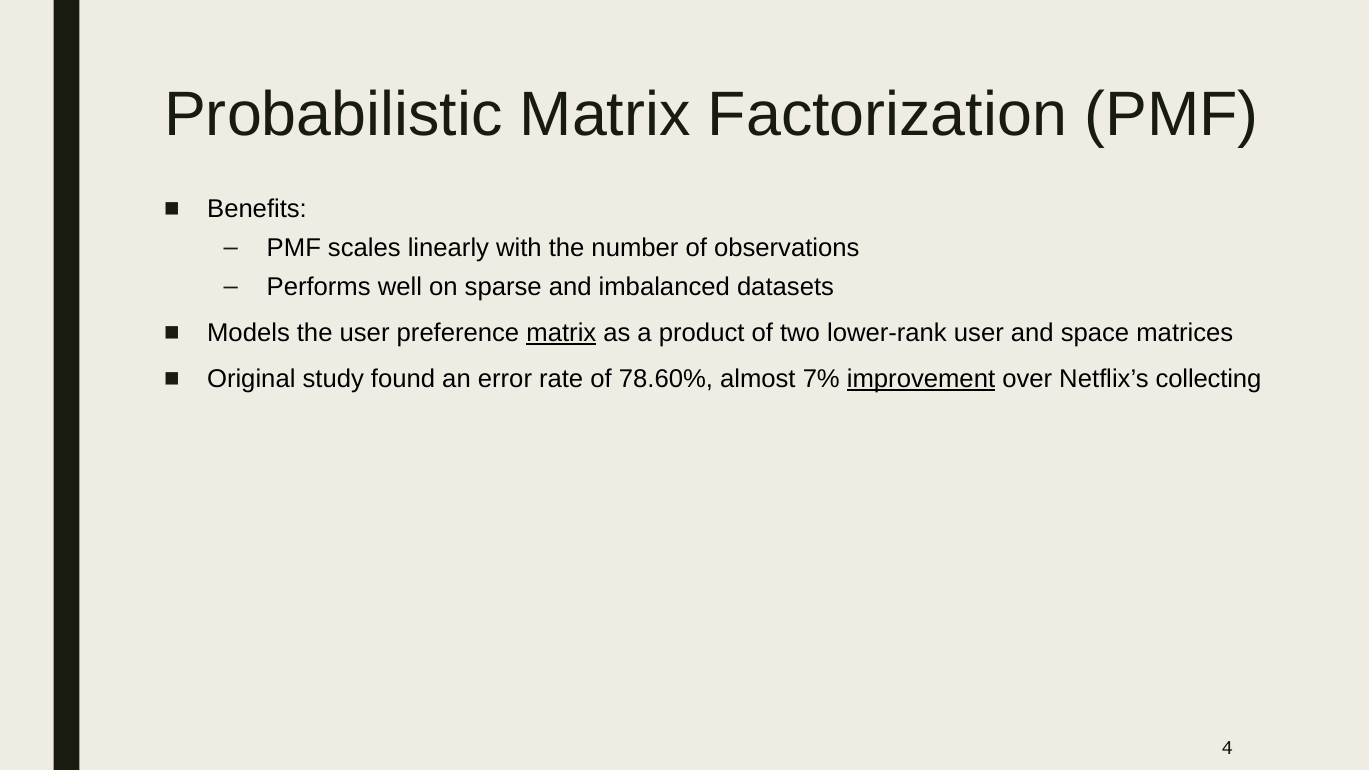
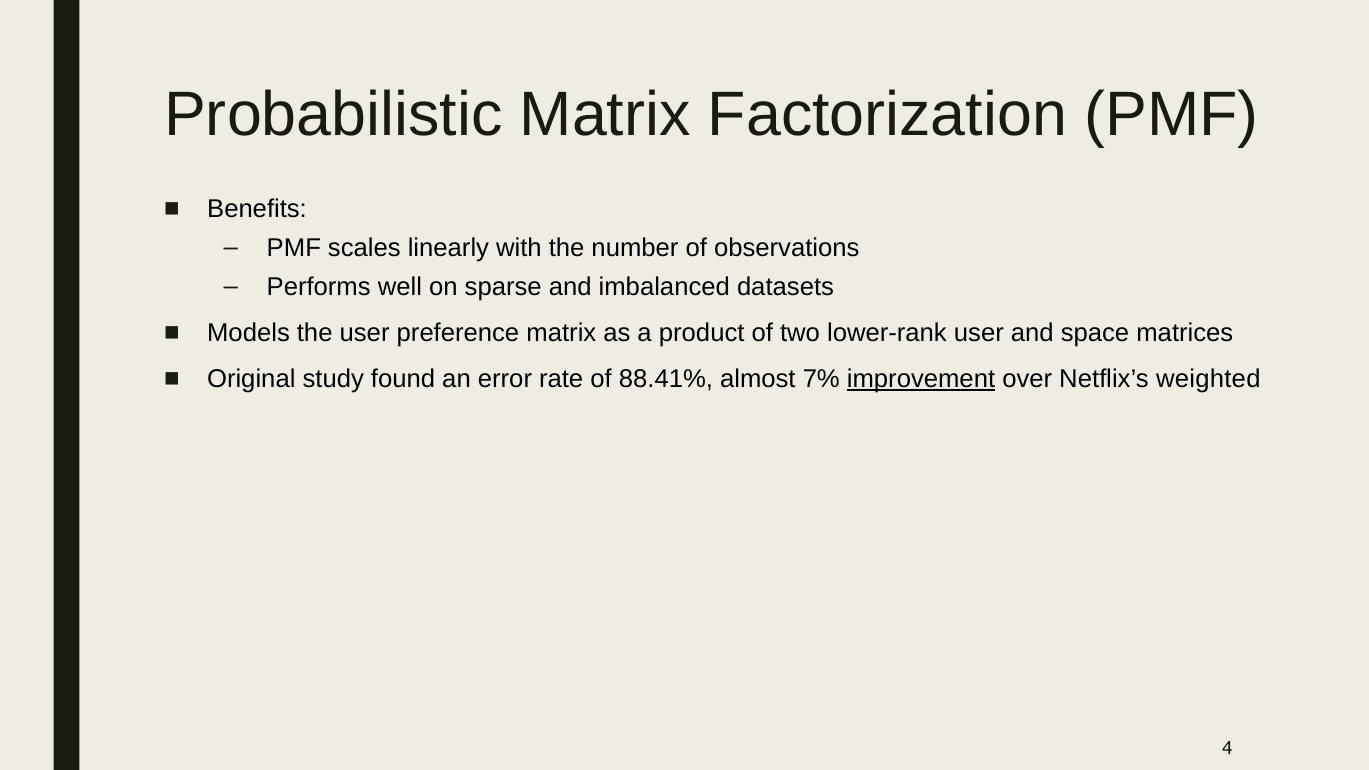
matrix at (561, 333) underline: present -> none
78.60%: 78.60% -> 88.41%
collecting: collecting -> weighted
